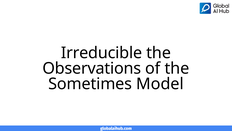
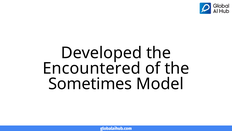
Irreducible: Irreducible -> Developed
Observations: Observations -> Encountered
